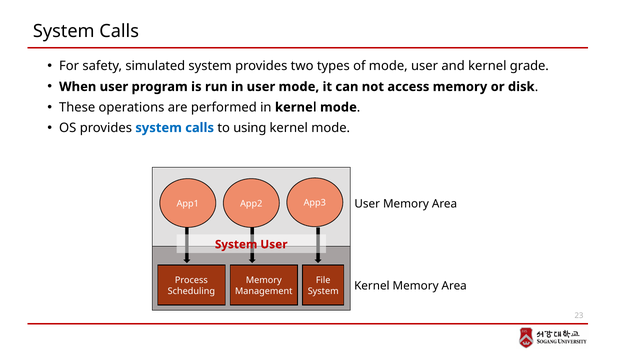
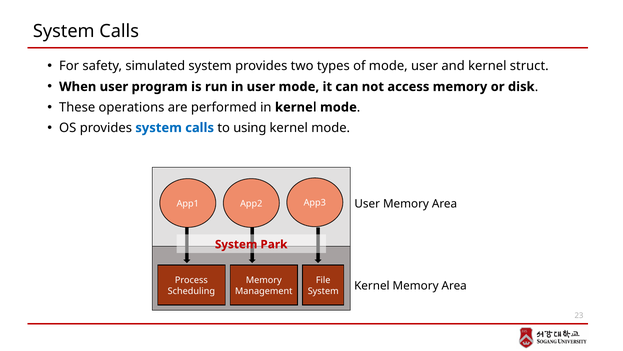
grade: grade -> struct
System User: User -> Park
